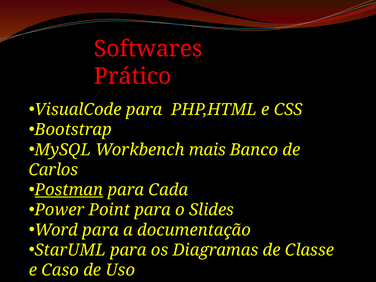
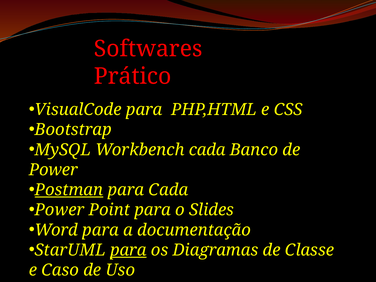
Workbench mais: mais -> cada
Carlos at (53, 170): Carlos -> Power
para at (128, 250) underline: none -> present
